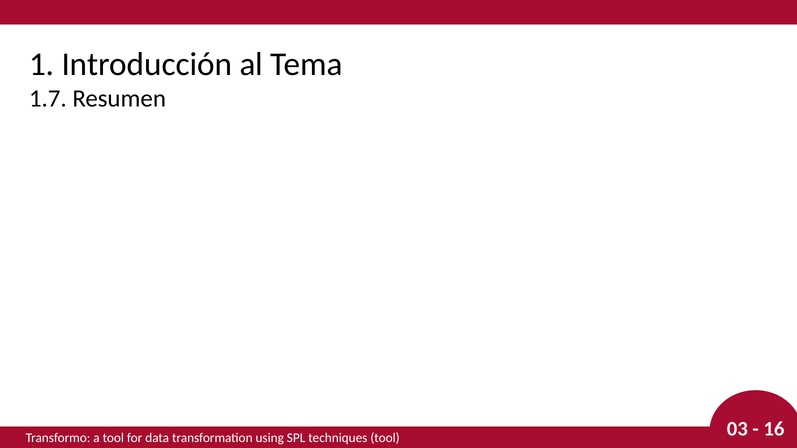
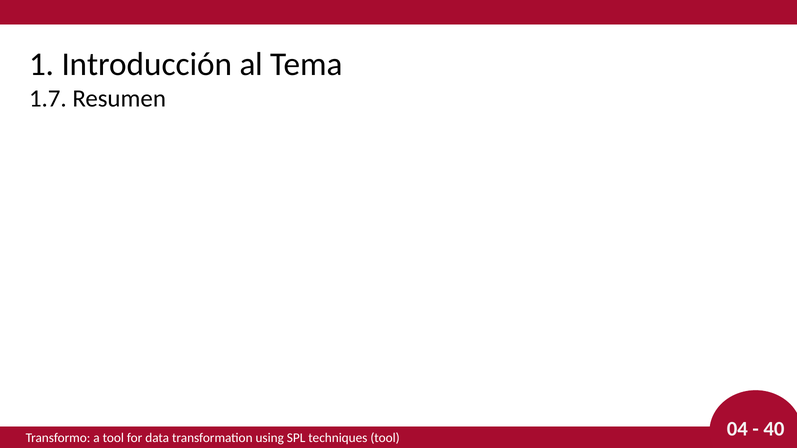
03: 03 -> 04
16: 16 -> 40
